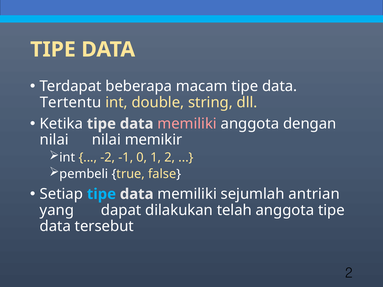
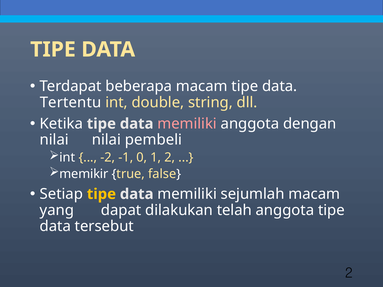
memikir: memikir -> pembeli
pembeli: pembeli -> memikir
tipe at (101, 194) colour: light blue -> yellow
sejumlah antrian: antrian -> macam
